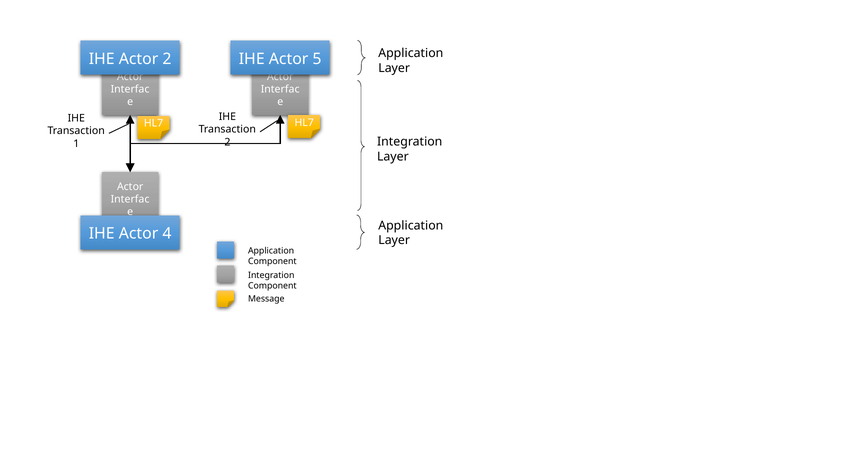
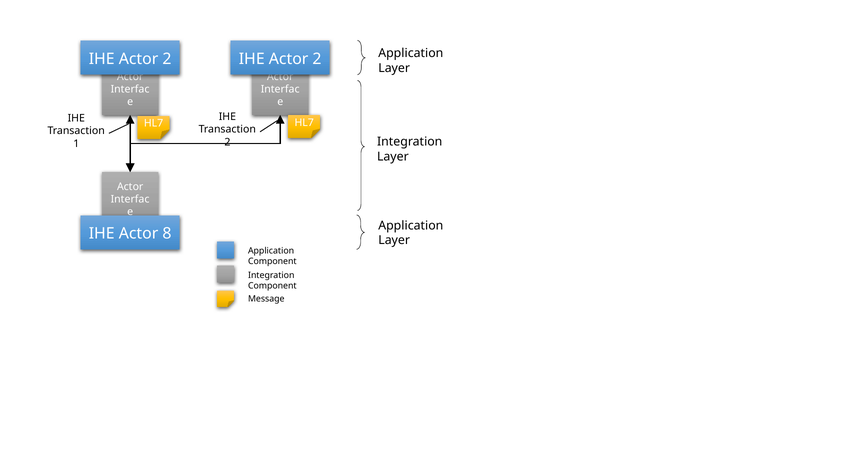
5 at (317, 59): 5 -> 2
4: 4 -> 8
